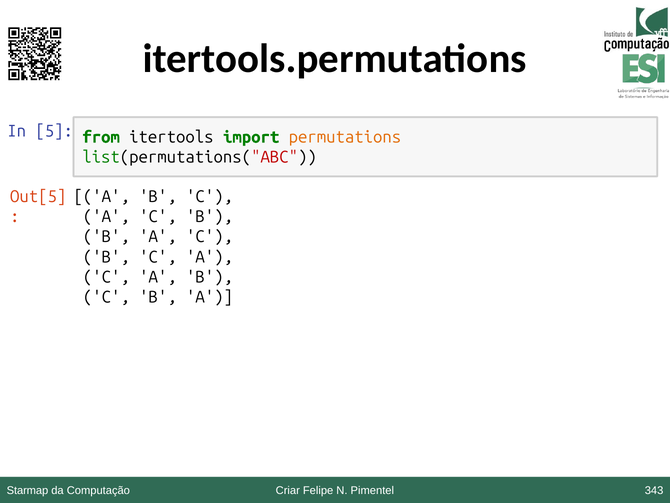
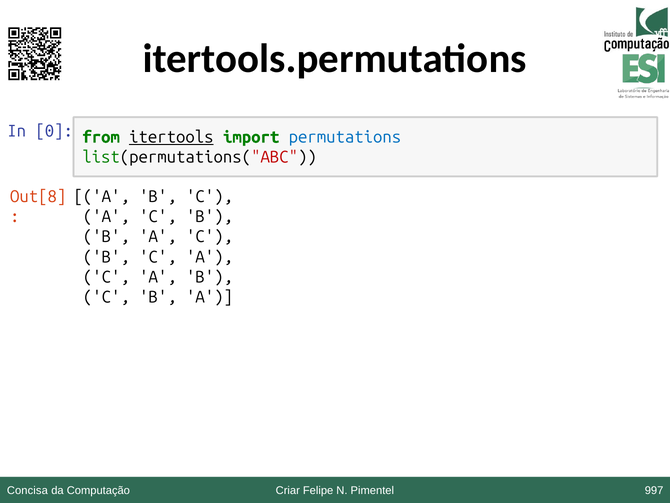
5: 5 -> 0
itertools underline: none -> present
permutations colour: orange -> blue
Out[5: Out[5 -> Out[8
Starmap: Starmap -> Concisa
343: 343 -> 997
